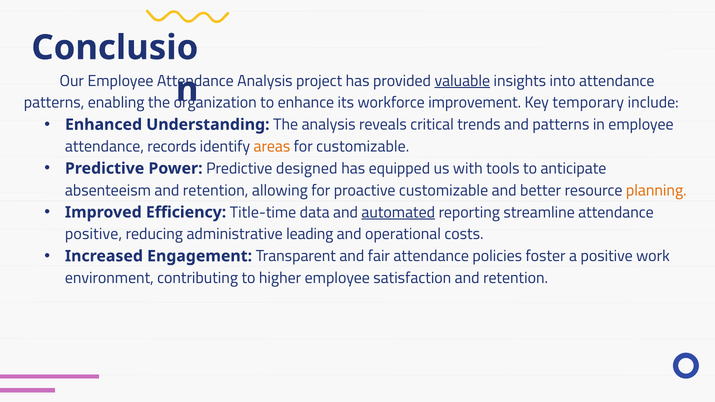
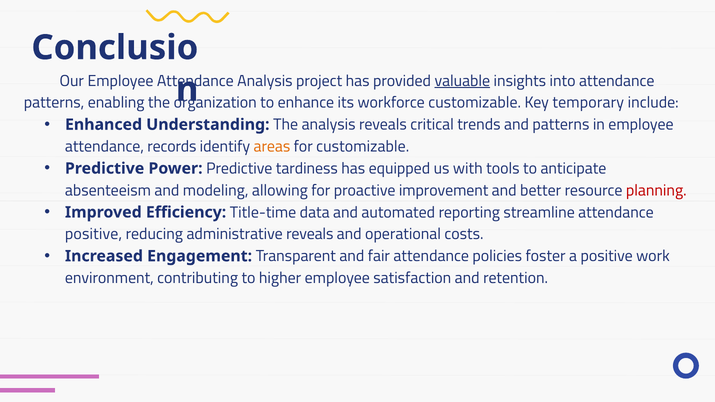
workforce improvement: improvement -> customizable
designed: designed -> tardiness
absenteeism and retention: retention -> modeling
proactive customizable: customizable -> improvement
planning colour: orange -> red
automated underline: present -> none
administrative leading: leading -> reveals
